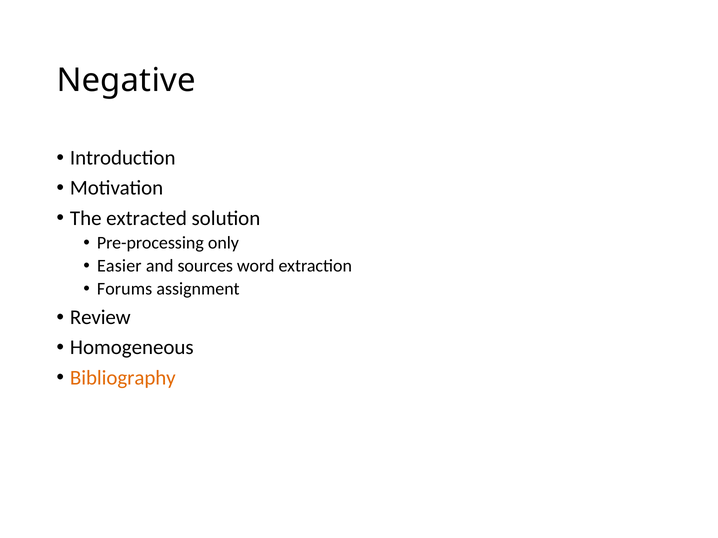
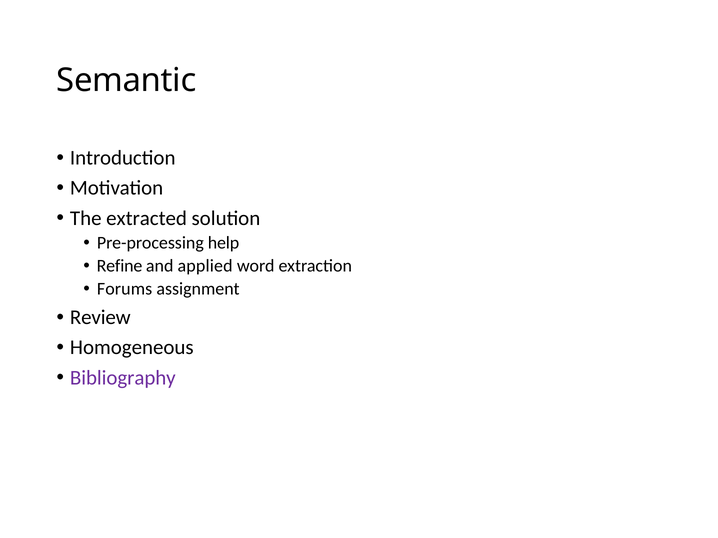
Negative: Negative -> Semantic
only: only -> help
Easier: Easier -> Refine
sources: sources -> applied
Bibliography colour: orange -> purple
